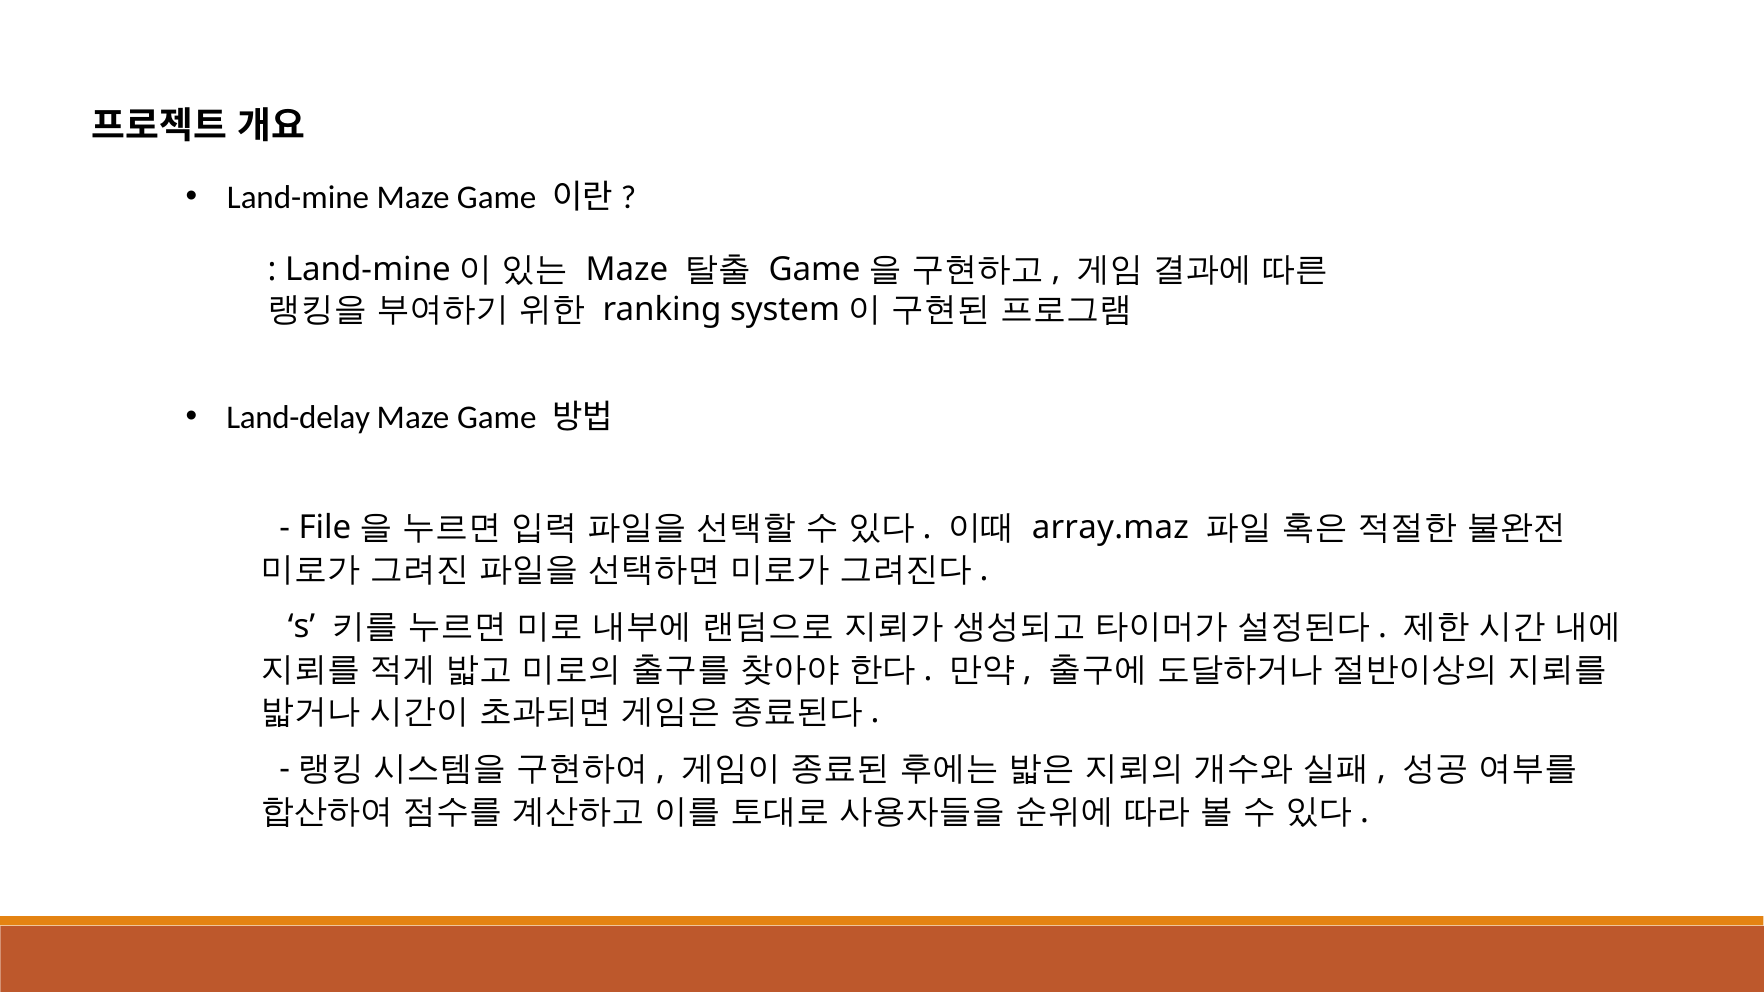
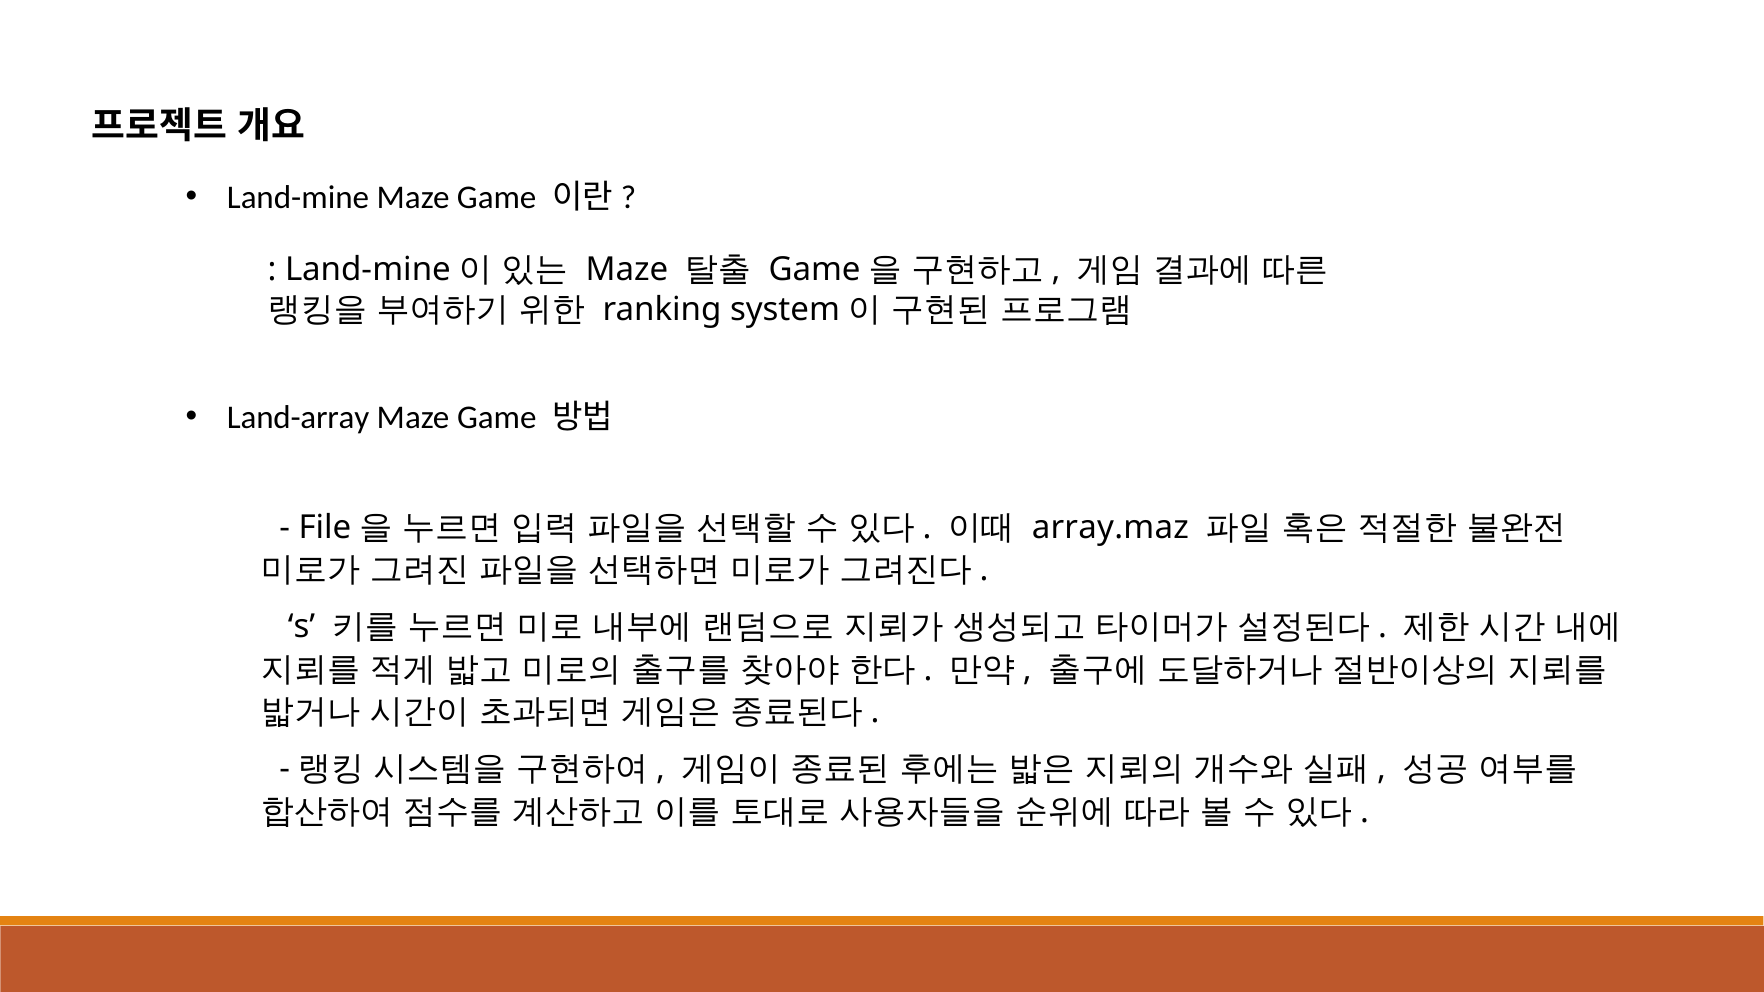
Land-delay: Land-delay -> Land-array
